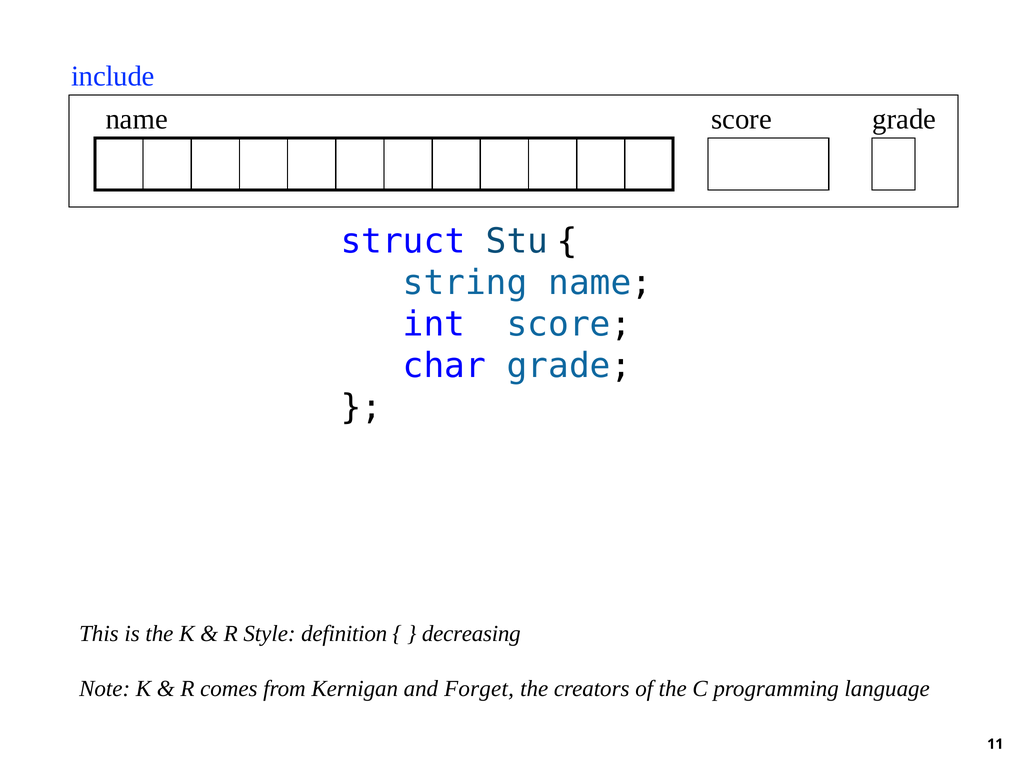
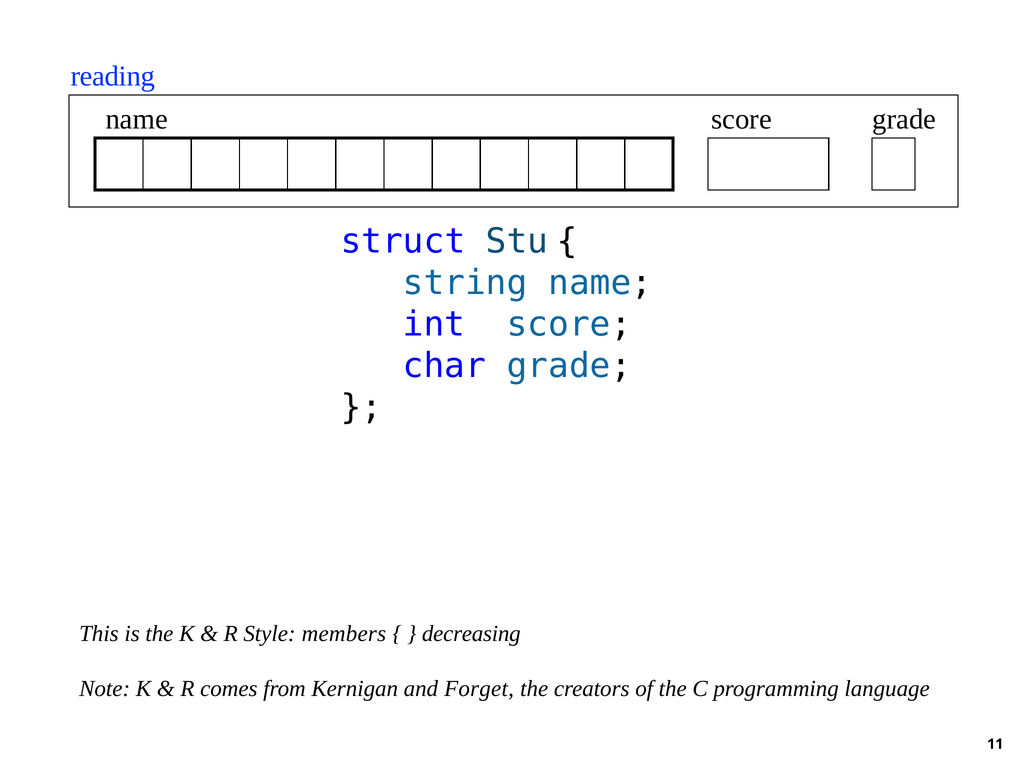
include: include -> reading
definition: definition -> members
